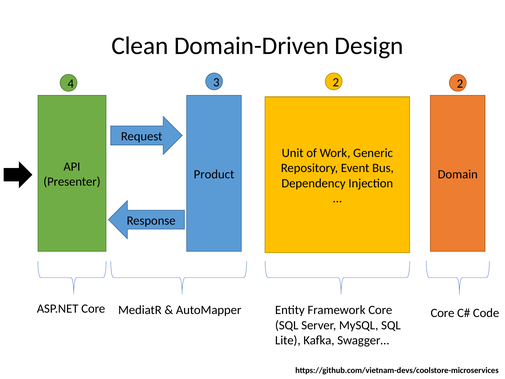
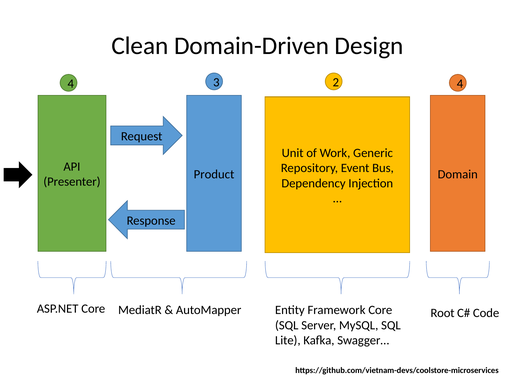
4 2: 2 -> 4
Core at (443, 313): Core -> Root
